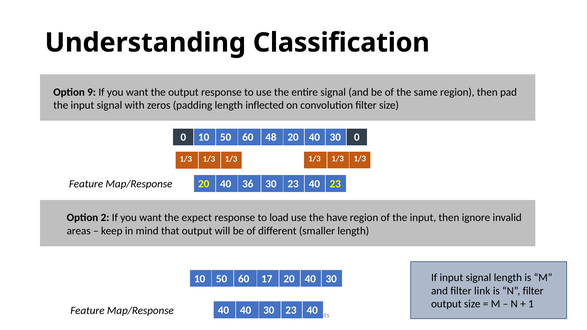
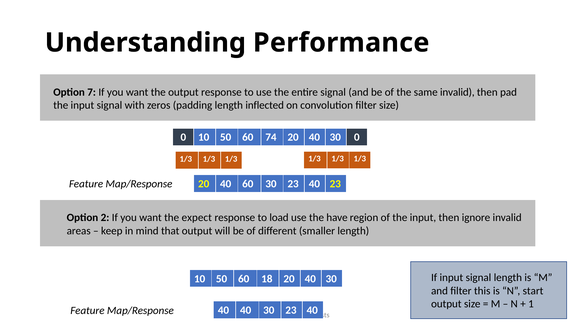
Classification: Classification -> Performance
9: 9 -> 7
same region: region -> invalid
48: 48 -> 74
40 36: 36 -> 60
17: 17 -> 18
link: link -> this
N filter: filter -> start
